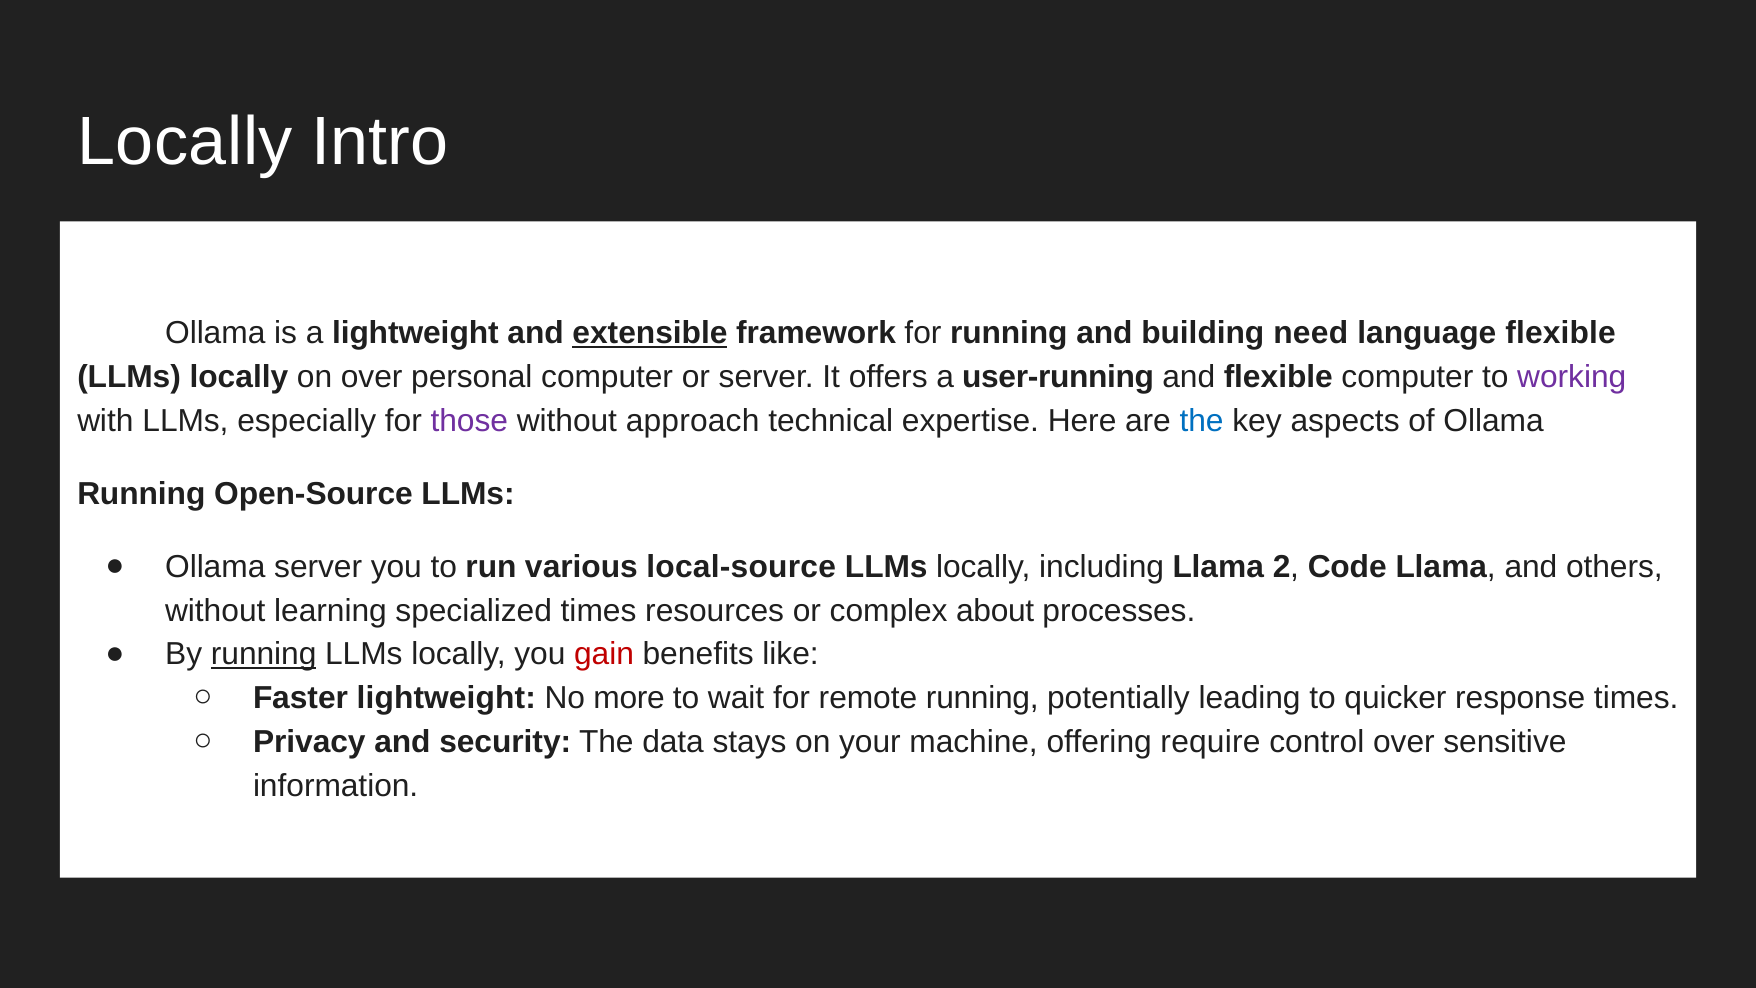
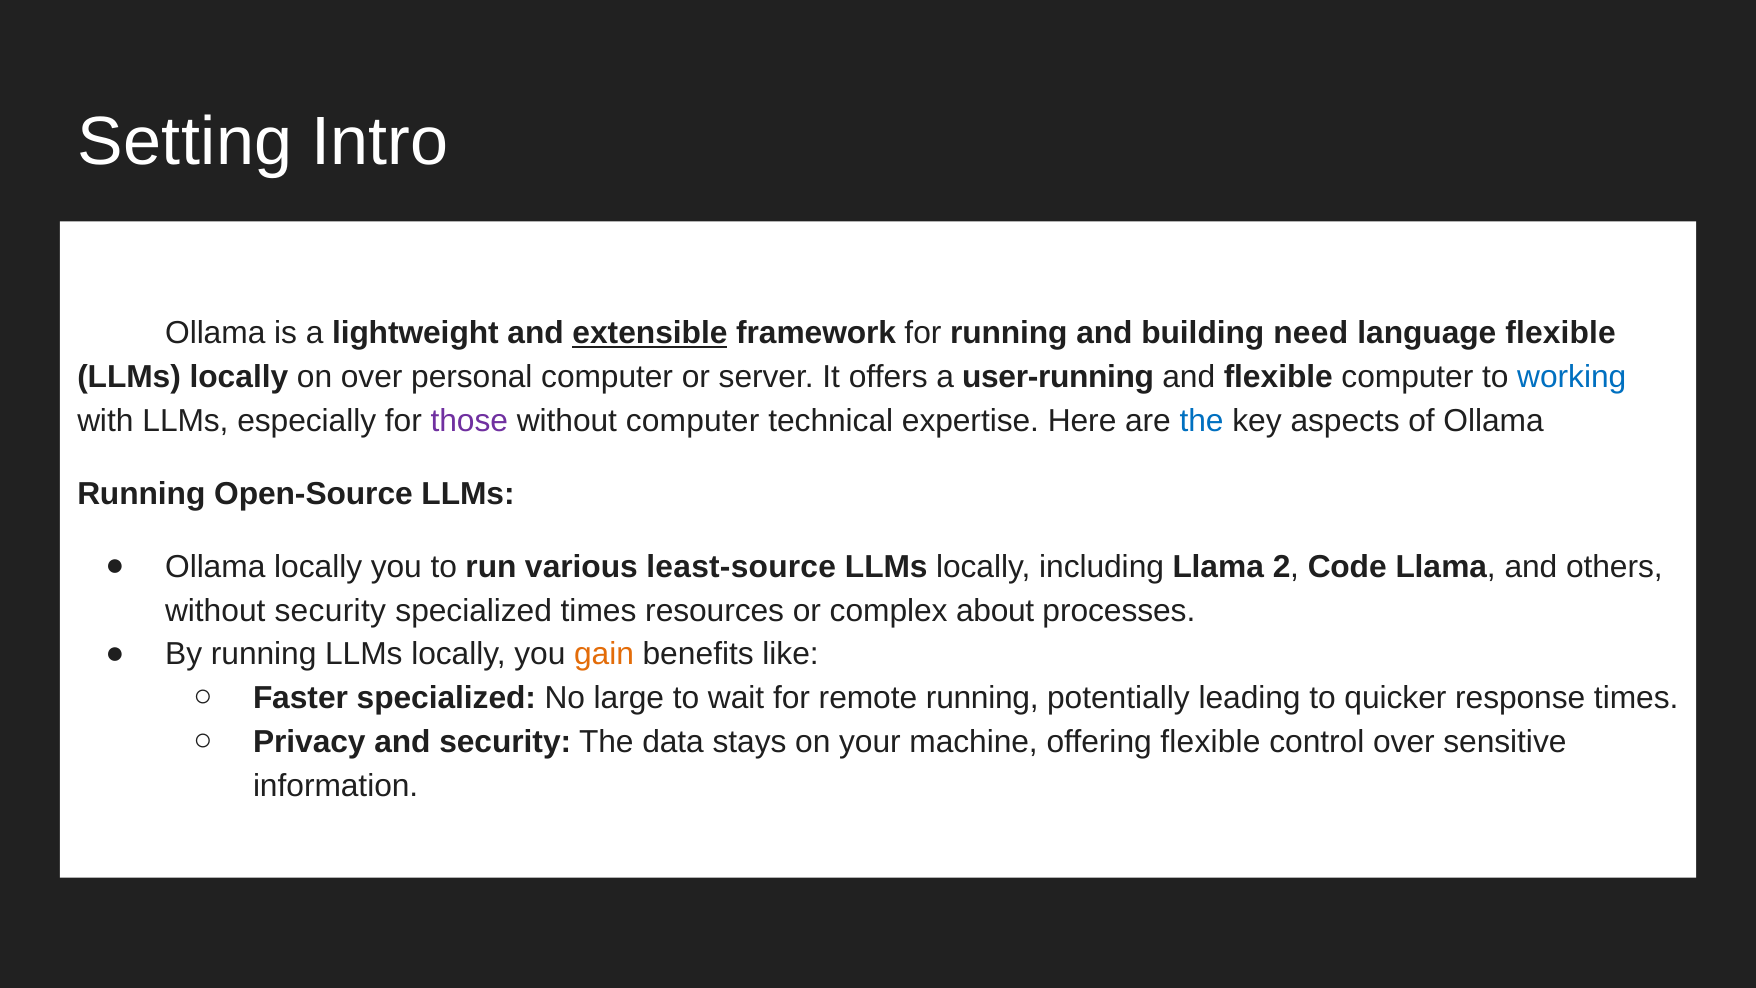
Locally at (185, 142): Locally -> Setting
working colour: purple -> blue
without approach: approach -> computer
Ollama server: server -> locally
local-source: local-source -> least-source
without learning: learning -> security
running at (264, 654) underline: present -> none
gain colour: red -> orange
Faster lightweight: lightweight -> specialized
more: more -> large
offering require: require -> flexible
